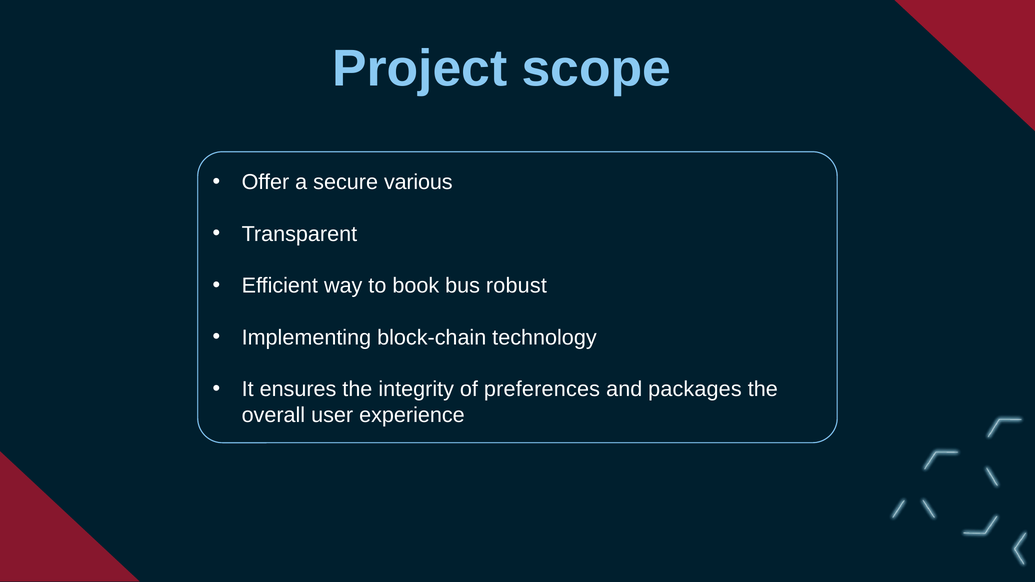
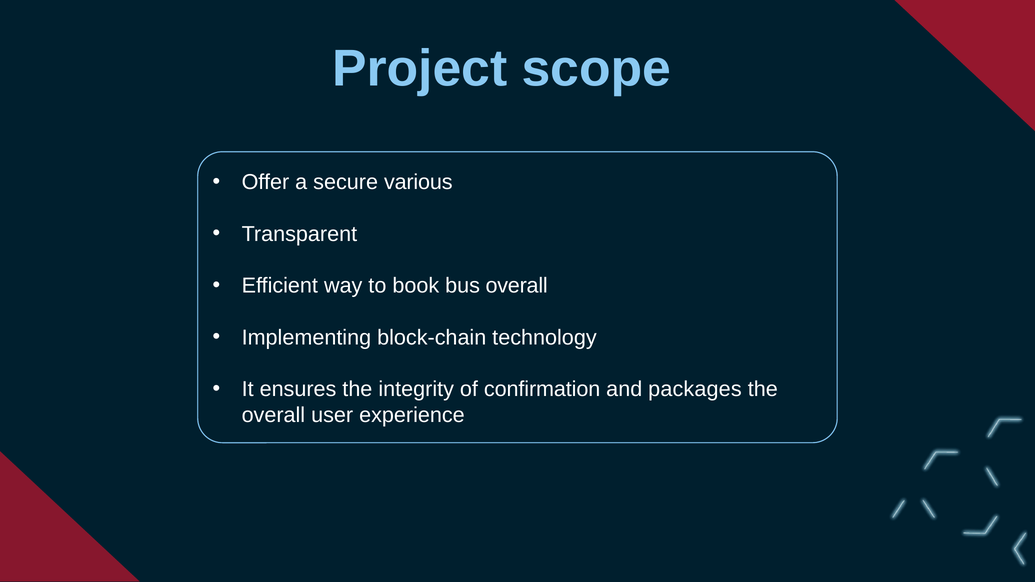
bus robust: robust -> overall
preferences: preferences -> confirmation
